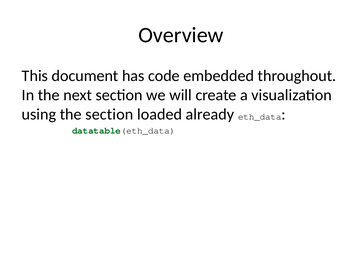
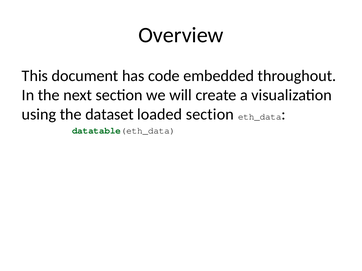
the section: section -> dataset
loaded already: already -> section
